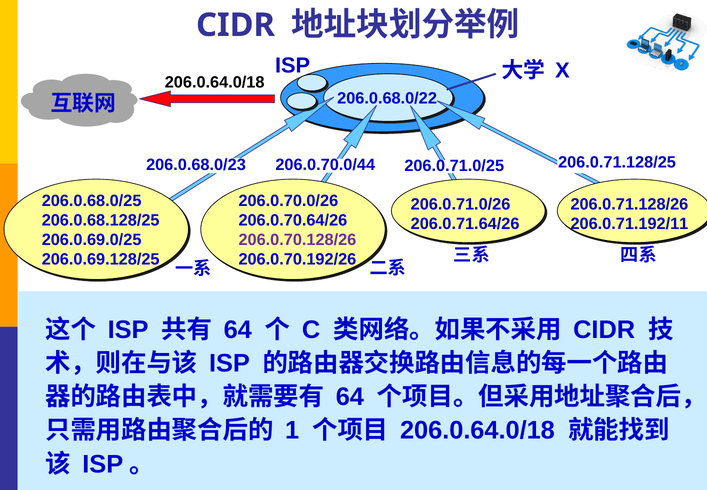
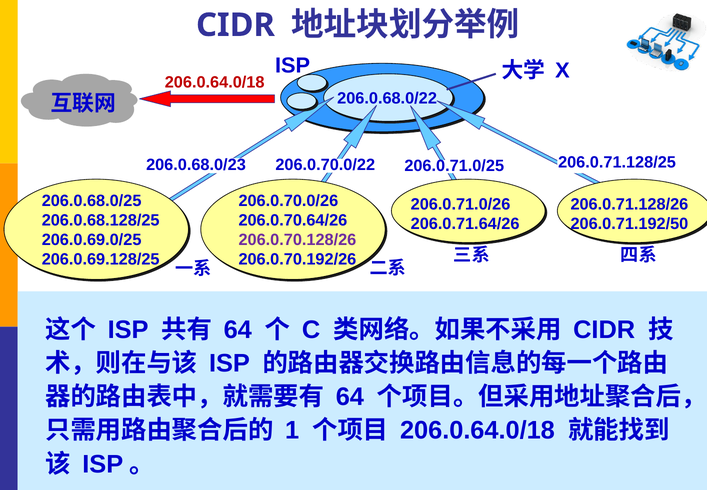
206.0.64.0/18 at (215, 83) colour: black -> red
206.0.70.0/44: 206.0.70.0/44 -> 206.0.70.0/22
206.0.71.192/11: 206.0.71.192/11 -> 206.0.71.192/50
